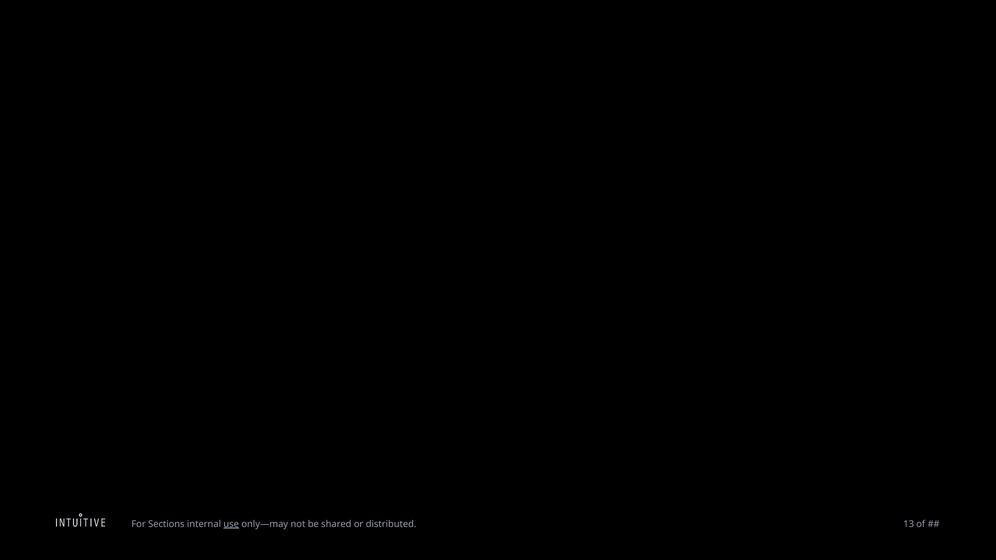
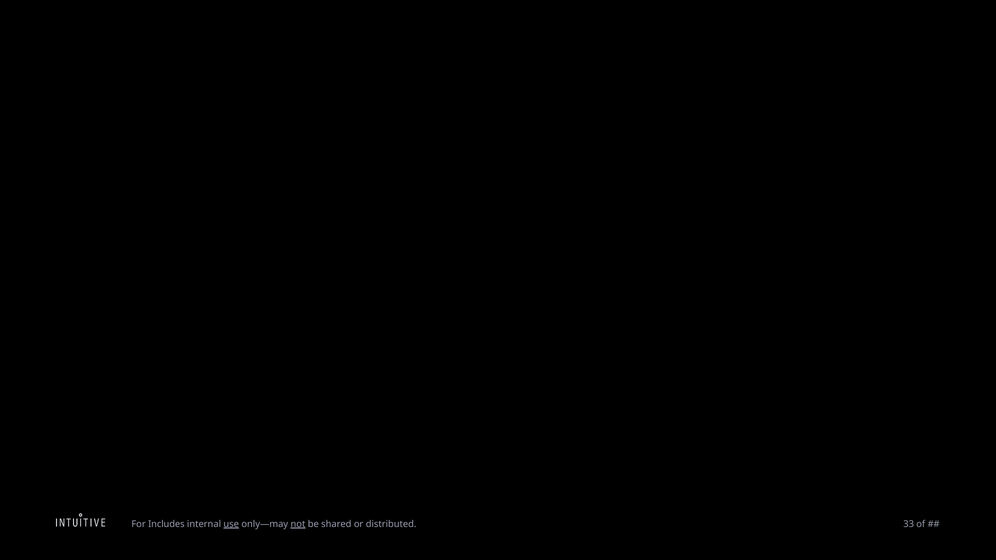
Sections: Sections -> Includes
not underline: none -> present
13: 13 -> 33
